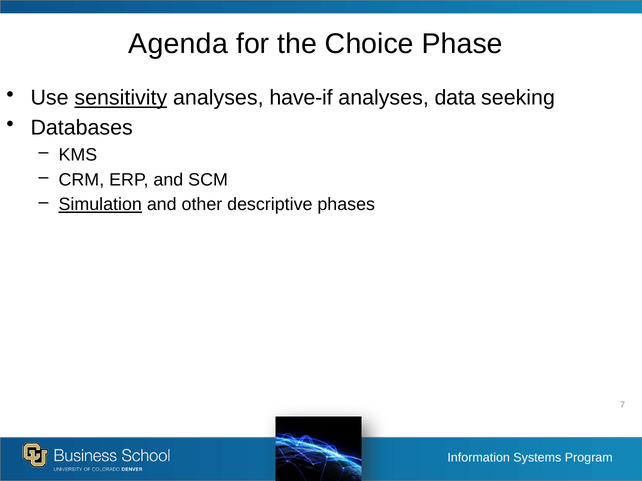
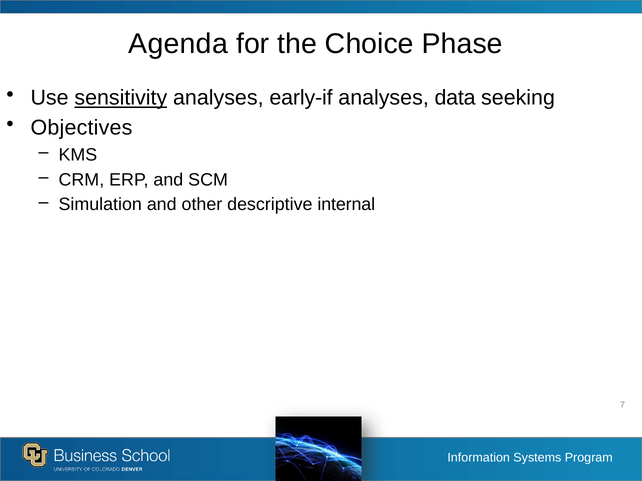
have-if: have-if -> early-if
Databases: Databases -> Objectives
Simulation underline: present -> none
phases: phases -> internal
